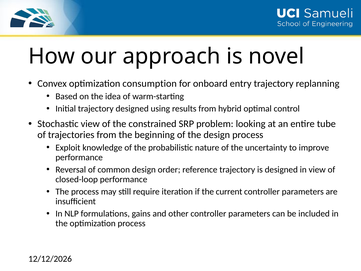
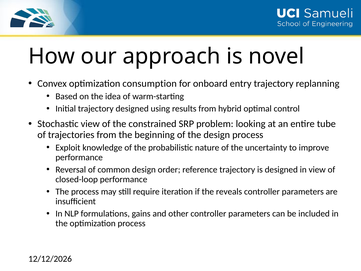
current: current -> reveals
